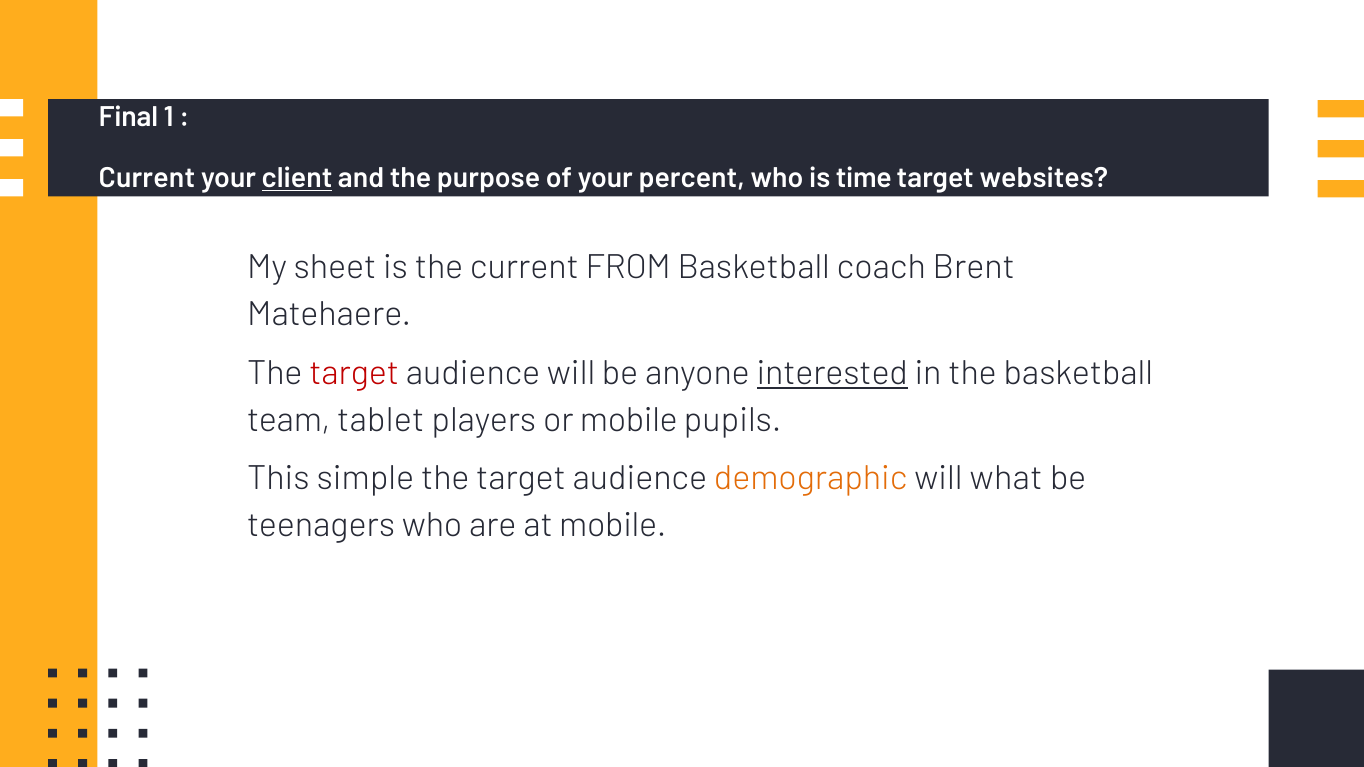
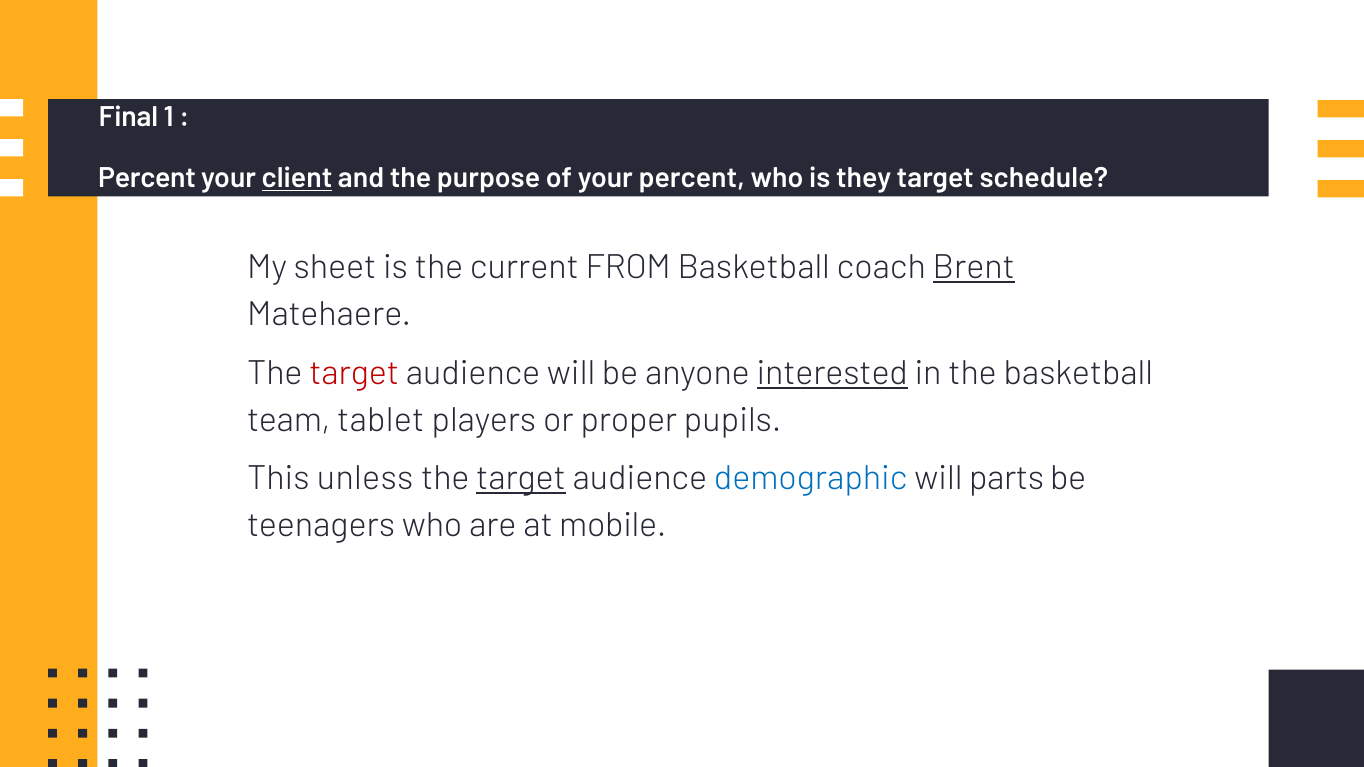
Current at (147, 178): Current -> Percent
time: time -> they
websites: websites -> schedule
Brent underline: none -> present
or mobile: mobile -> proper
simple: simple -> unless
target at (521, 478) underline: none -> present
demographic colour: orange -> blue
what: what -> parts
